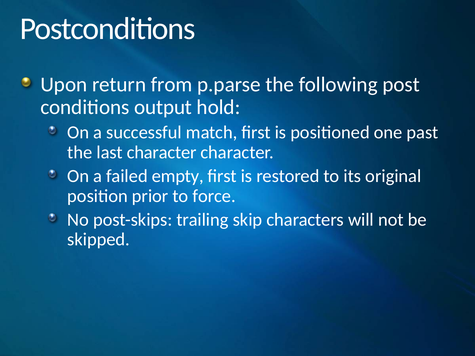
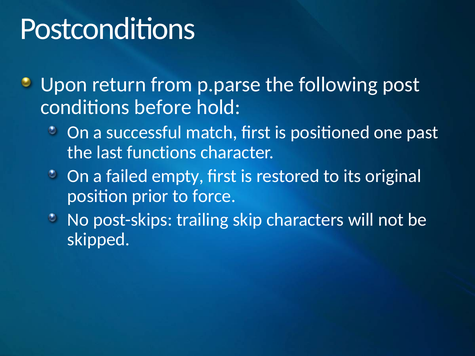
output: output -> before
last character: character -> functions
